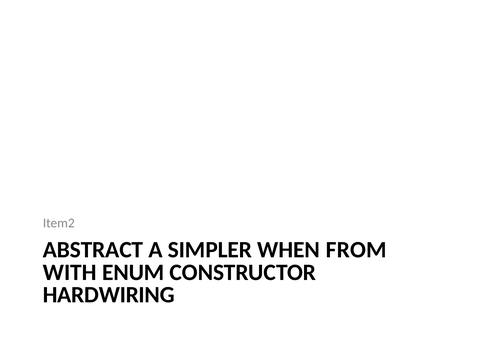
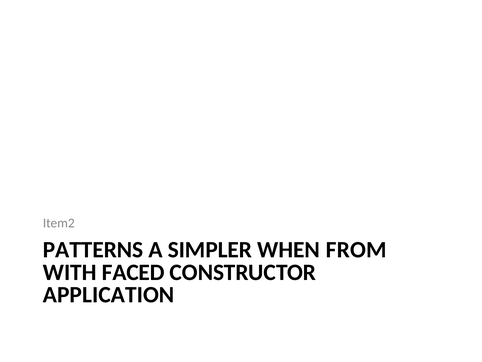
ABSTRACT: ABSTRACT -> PATTERNS
ENUM: ENUM -> FACED
HARDWIRING: HARDWIRING -> APPLICATION
